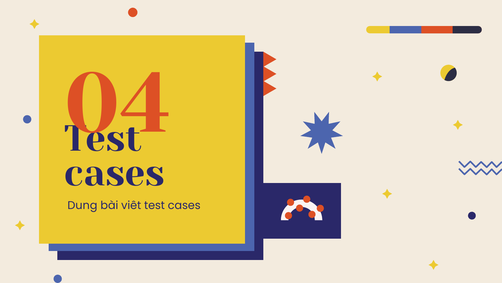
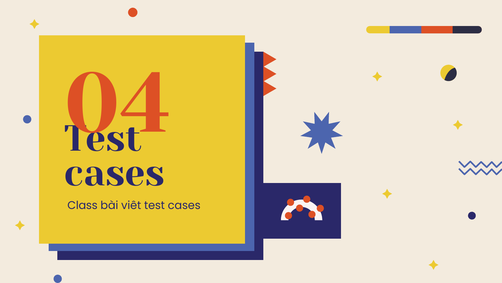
Dung: Dung -> Class
